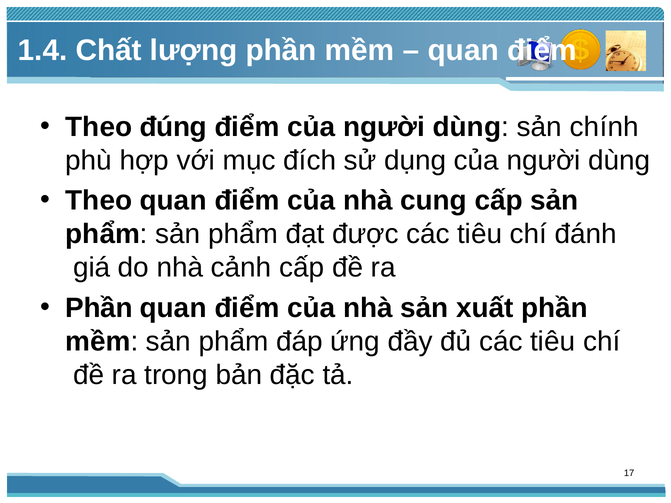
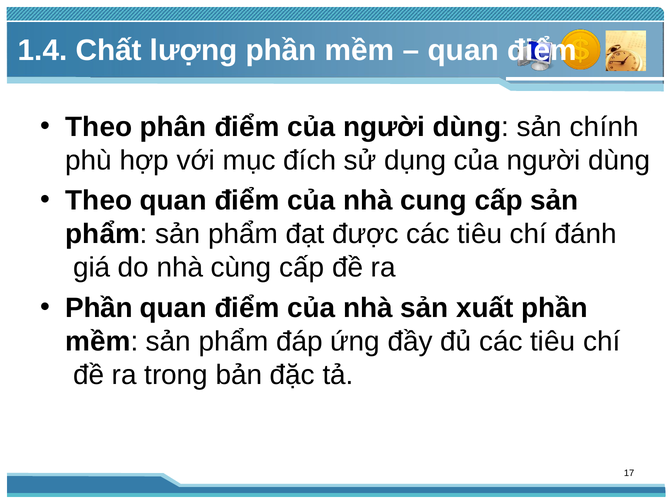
đúng: đúng -> phân
cảnh: cảnh -> cùng
